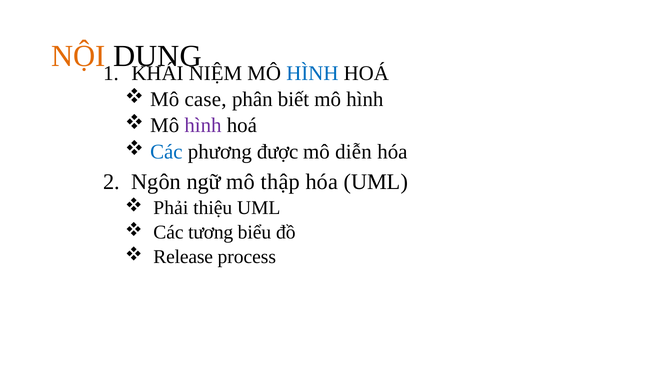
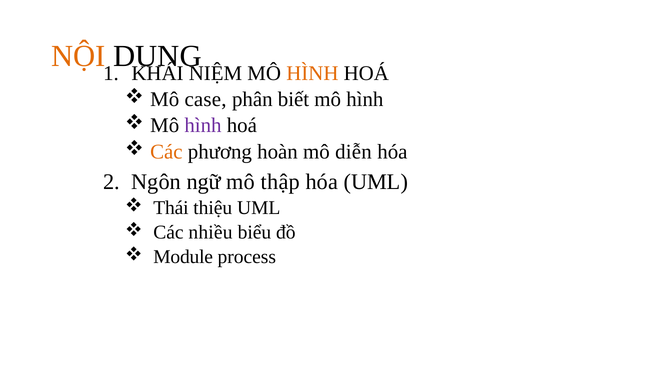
HÌNH at (312, 74) colour: blue -> orange
Các at (166, 152) colour: blue -> orange
được: được -> hoàn
Phải: Phải -> Thái
tương: tương -> nhiều
Release: Release -> Module
